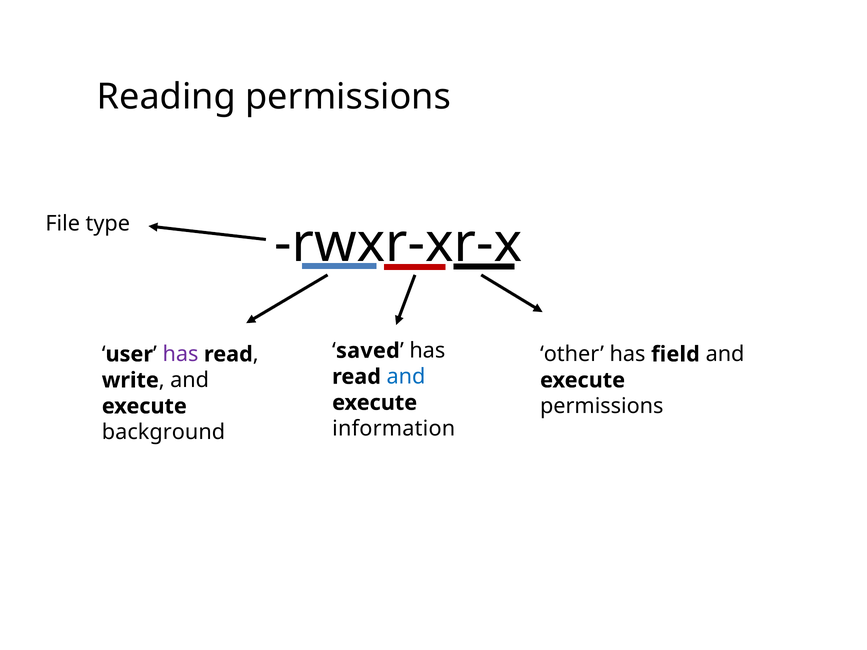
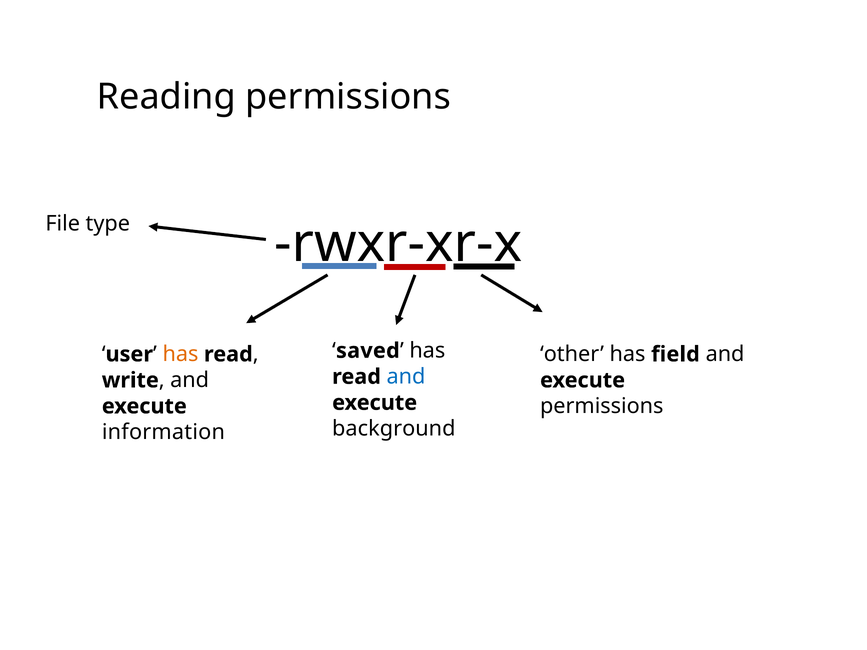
has at (180, 354) colour: purple -> orange
information: information -> background
background: background -> information
